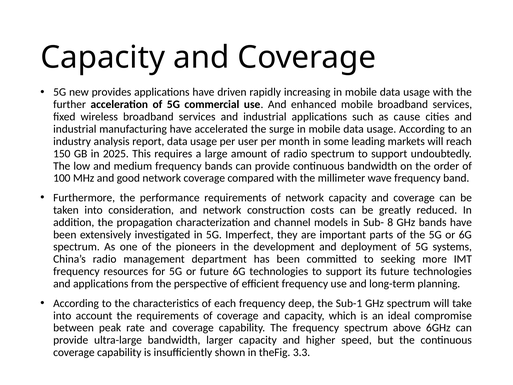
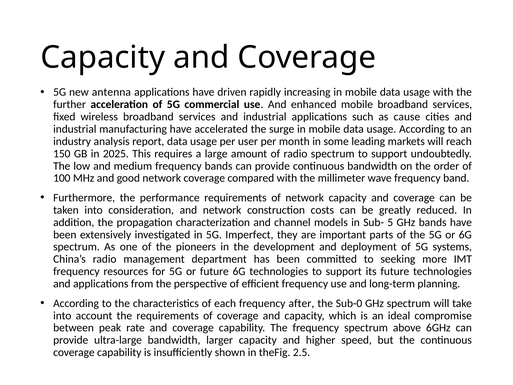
provides: provides -> antenna
8: 8 -> 5
deep: deep -> after
Sub-1: Sub-1 -> Sub-0
3.3: 3.3 -> 2.5
